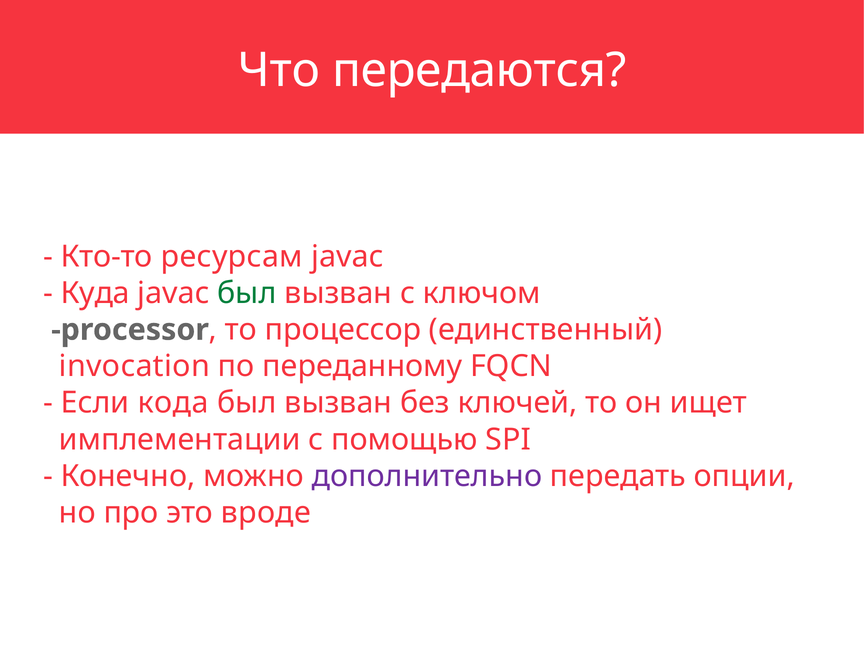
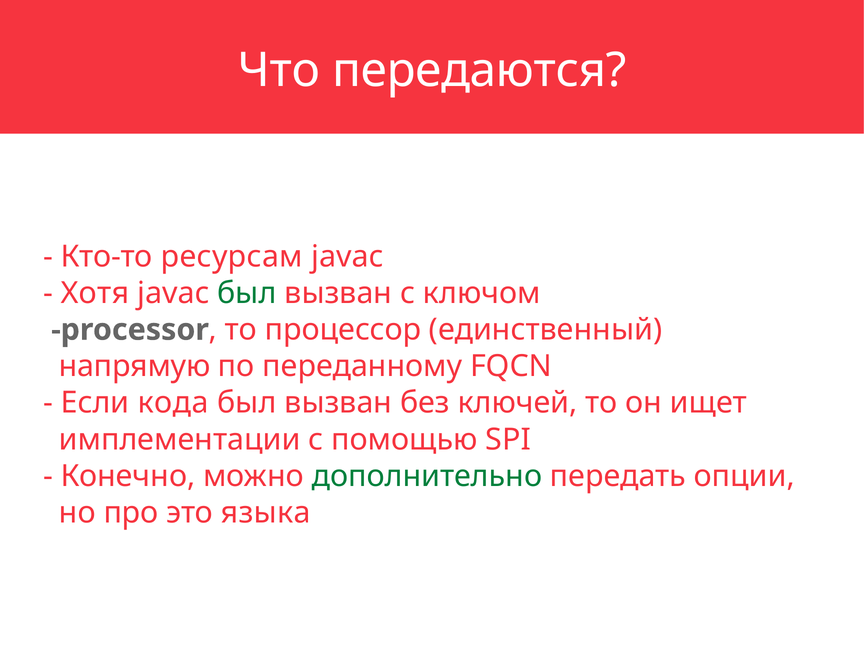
Куда: Куда -> Хотя
invocation: invocation -> напрямую
дополнительно colour: purple -> green
вроде: вроде -> языка
